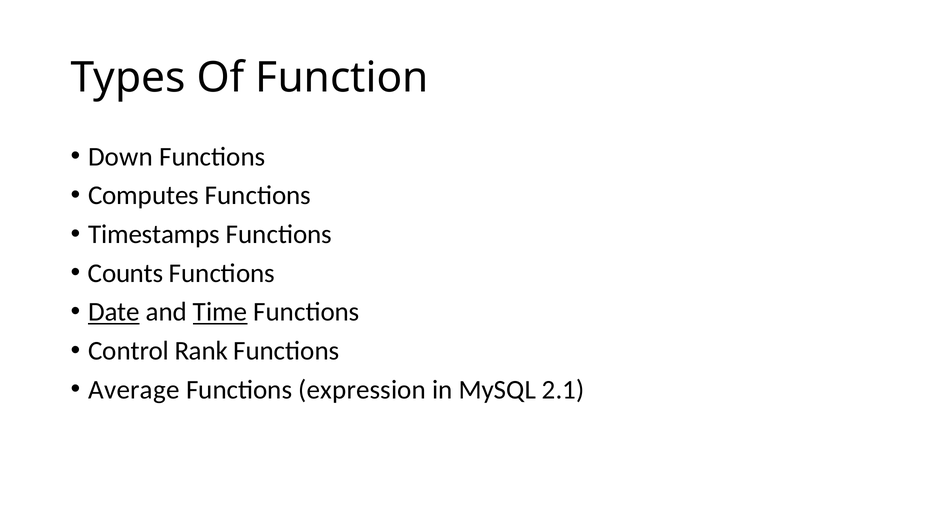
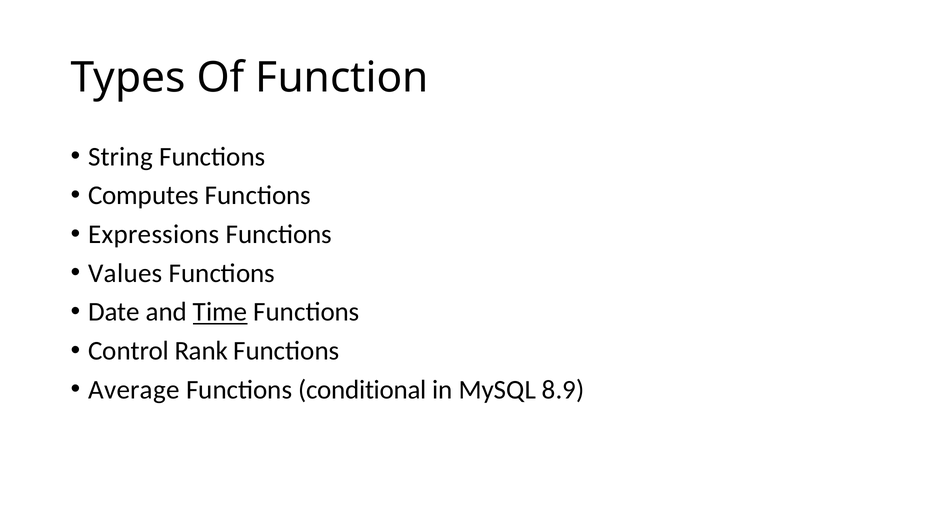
Down: Down -> String
Timestamps: Timestamps -> Expressions
Counts: Counts -> Values
Date underline: present -> none
expression: expression -> conditional
2.1: 2.1 -> 8.9
